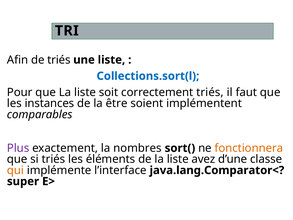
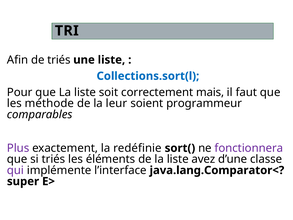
correctement triés: triés -> mais
instances: instances -> méthode
être: être -> leur
implémentent: implémentent -> programmeur
nombres: nombres -> redéfinie
fonctionnera colour: orange -> purple
qui colour: orange -> purple
